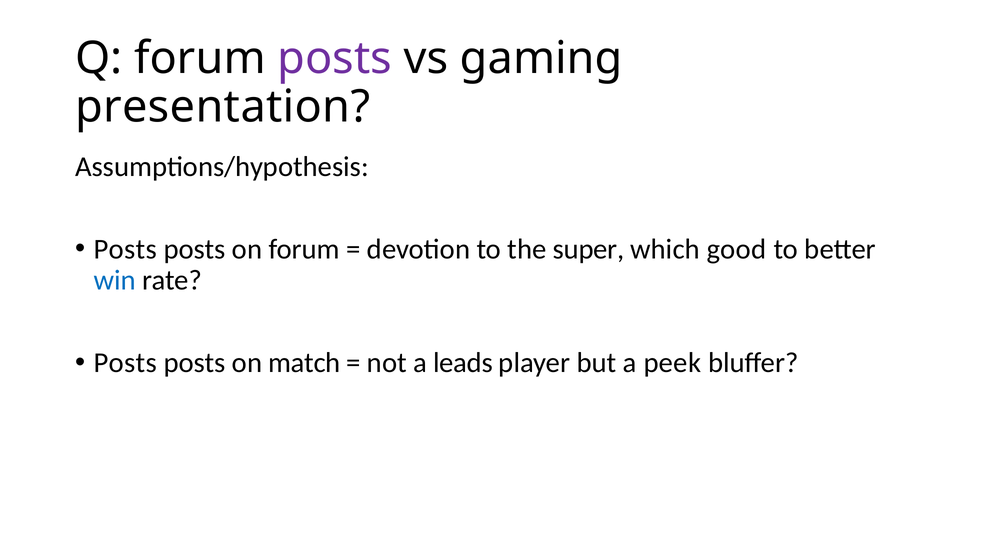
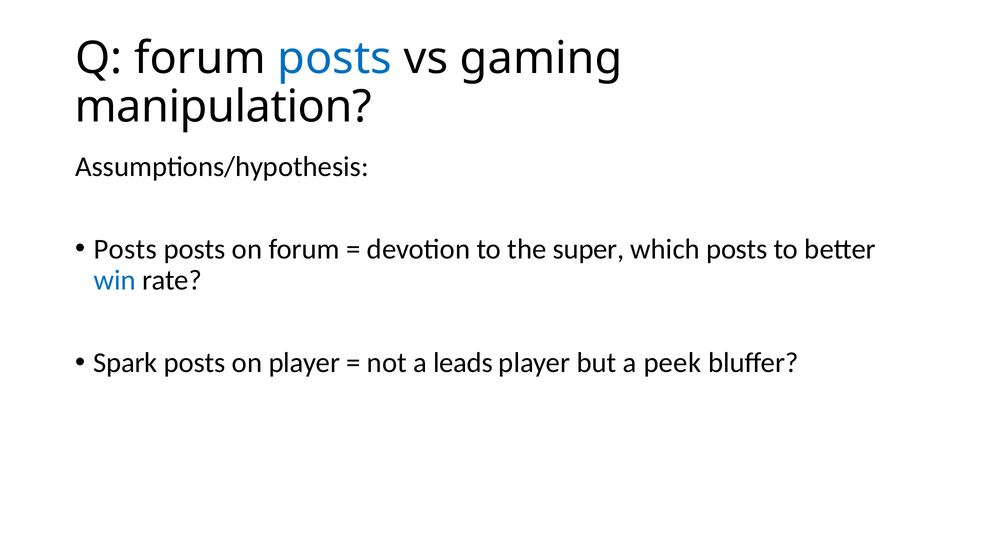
posts at (335, 58) colour: purple -> blue
presentation: presentation -> manipulation
which good: good -> posts
Posts at (125, 363): Posts -> Spark
on match: match -> player
